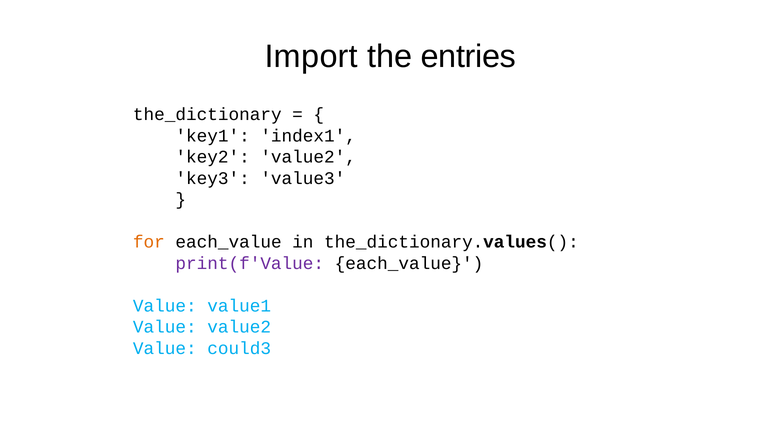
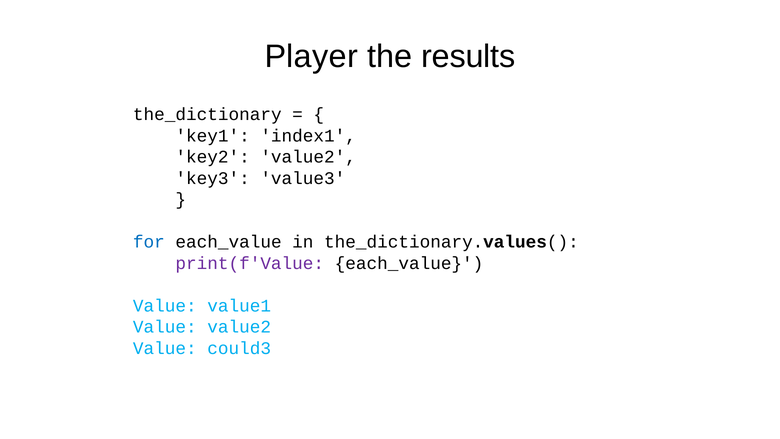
Import: Import -> Player
entries: entries -> results
for colour: orange -> blue
